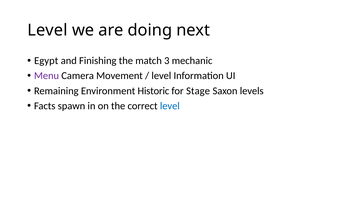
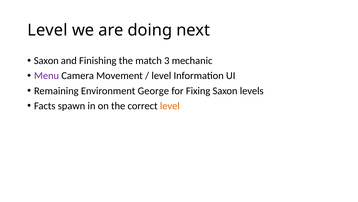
Egypt at (46, 61): Egypt -> Saxon
Historic: Historic -> George
Stage: Stage -> Fixing
level at (170, 106) colour: blue -> orange
